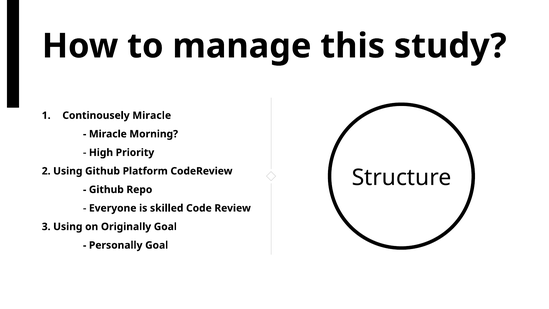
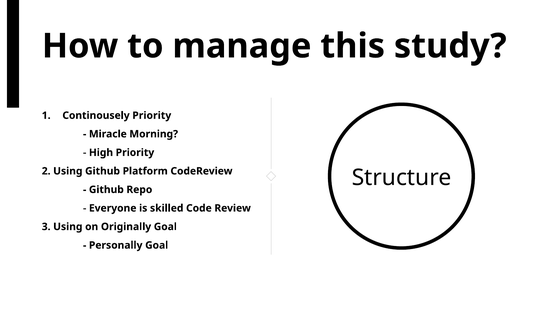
Continousely Miracle: Miracle -> Priority
